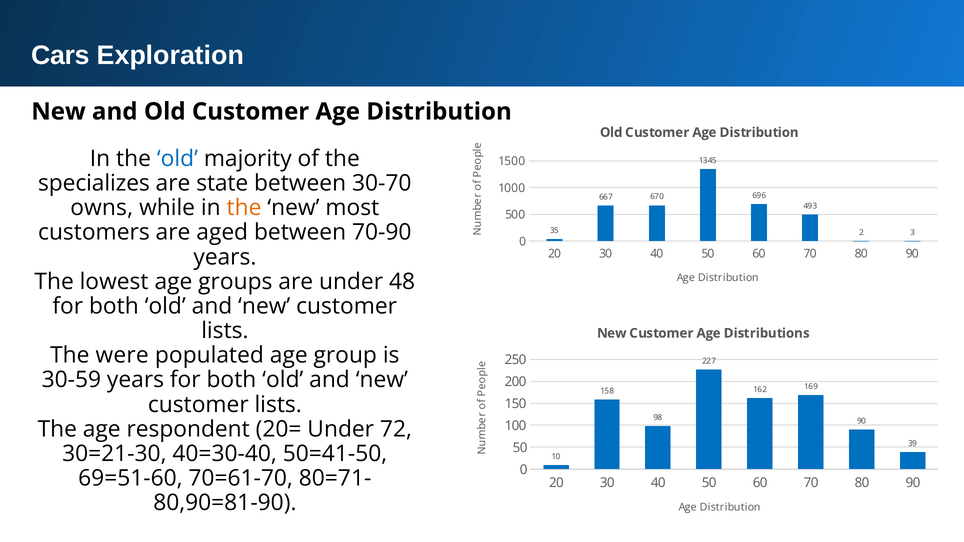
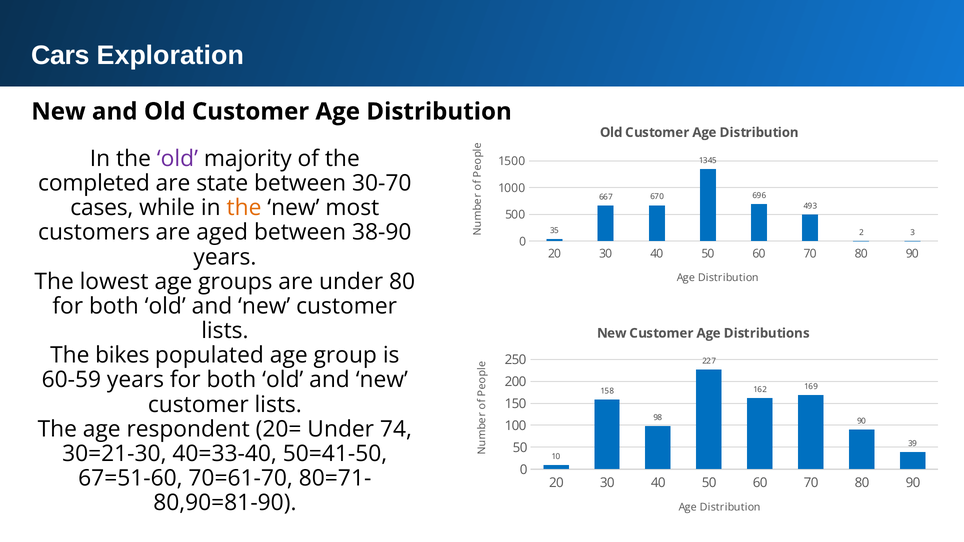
old at (177, 159) colour: blue -> purple
specializes: specializes -> completed
owns: owns -> cases
70-90: 70-90 -> 38-90
under 48: 48 -> 80
were: were -> bikes
30-59: 30-59 -> 60-59
72: 72 -> 74
40=30-40: 40=30-40 -> 40=33-40
69=51-60: 69=51-60 -> 67=51-60
